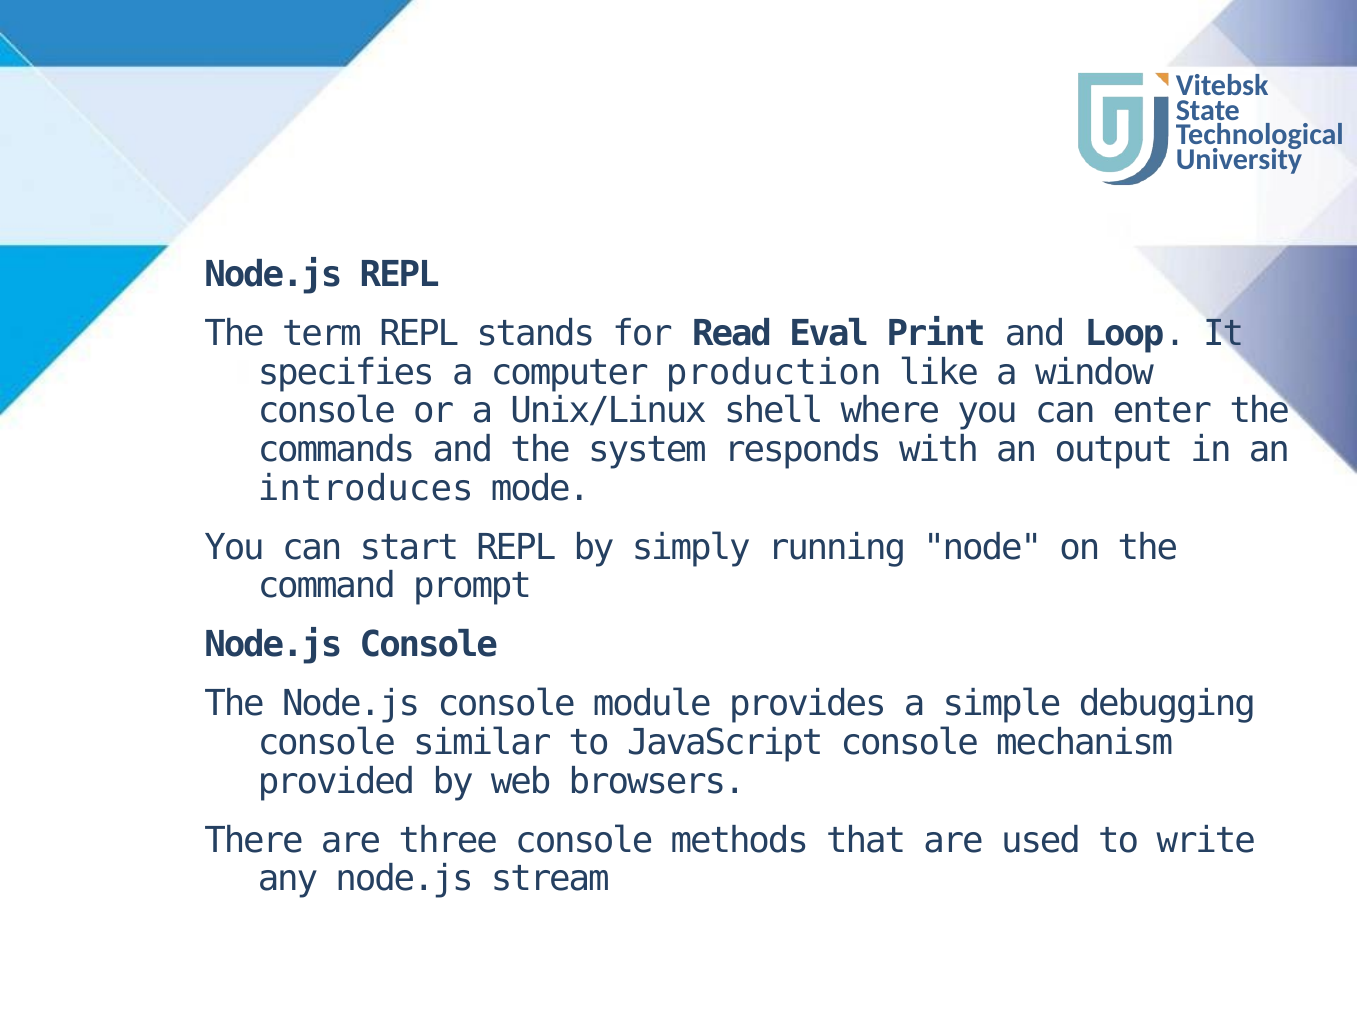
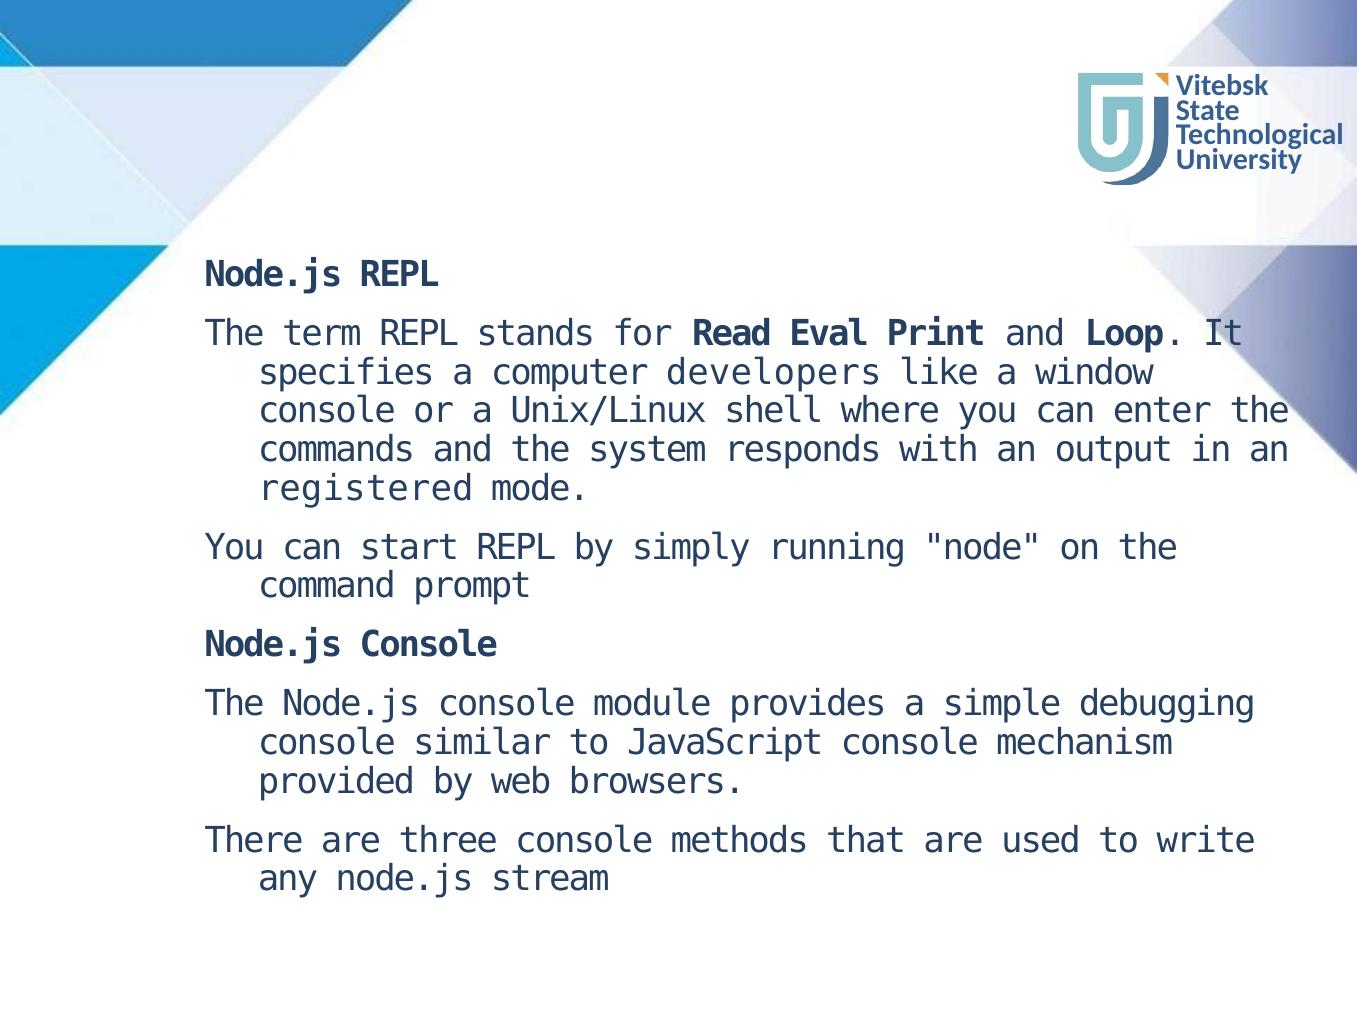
production: production -> developers
introduces: introduces -> registered
